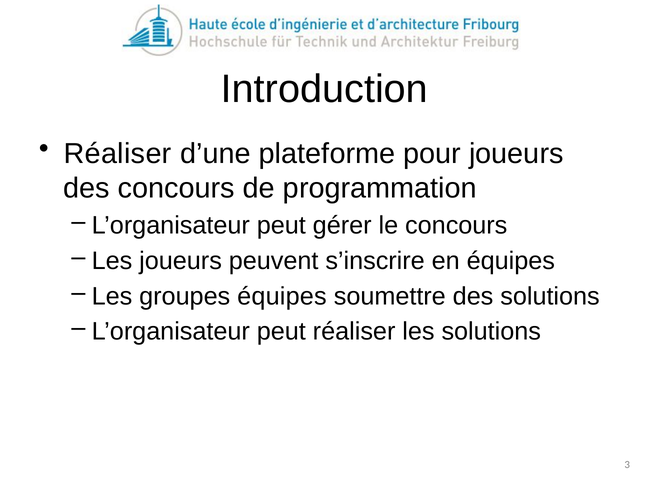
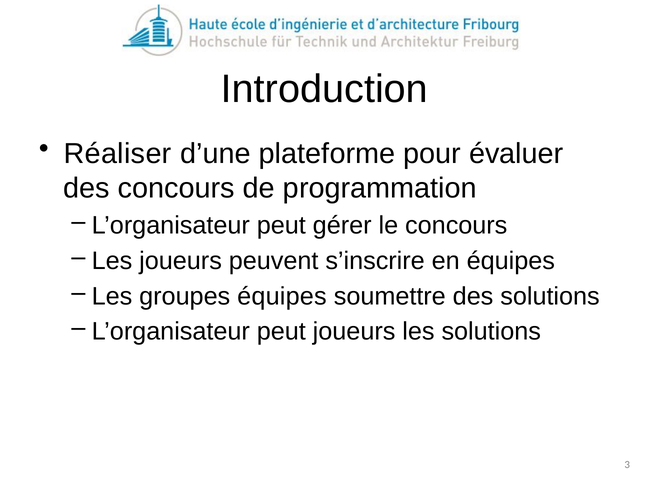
pour joueurs: joueurs -> évaluer
peut réaliser: réaliser -> joueurs
